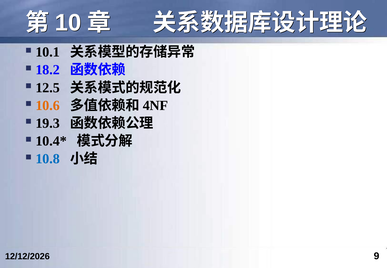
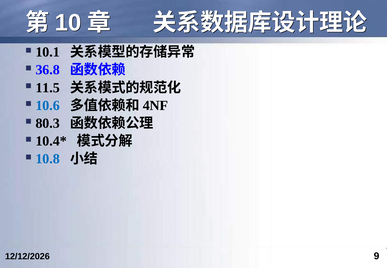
18.2: 18.2 -> 36.8
12.5: 12.5 -> 11.5
10.6 colour: orange -> blue
19.3: 19.3 -> 80.3
